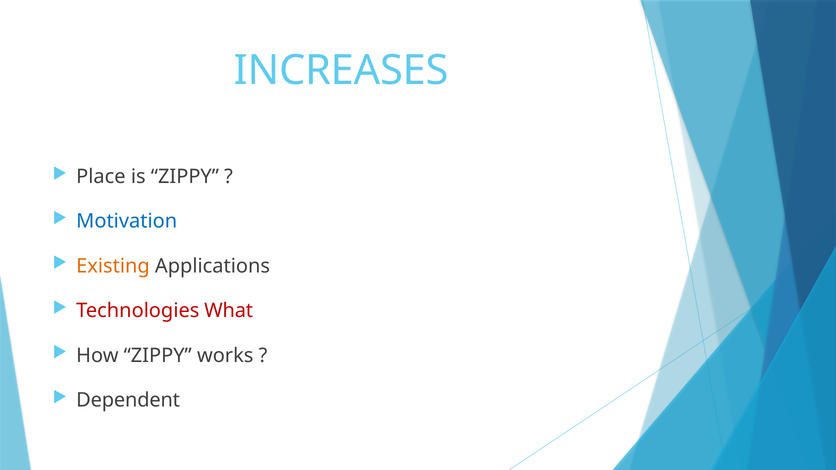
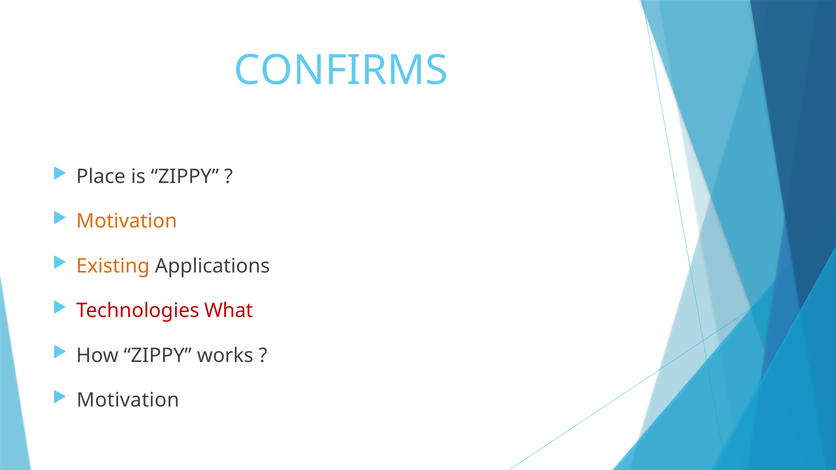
INCREASES: INCREASES -> CONFIRMS
Motivation at (127, 221) colour: blue -> orange
Dependent at (128, 400): Dependent -> Motivation
